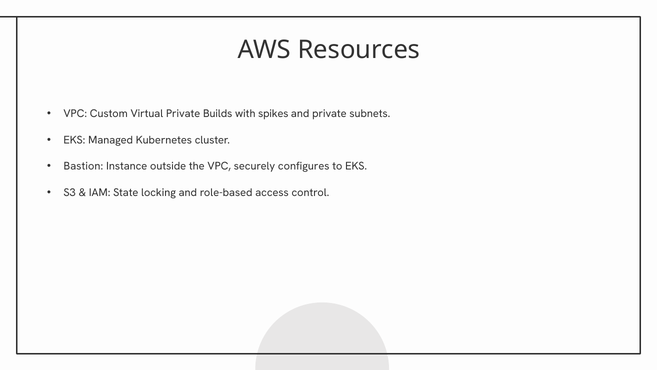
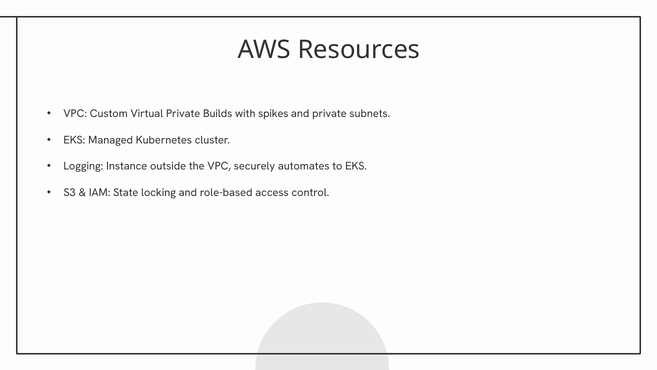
Bastion: Bastion -> Logging
configures: configures -> automates
